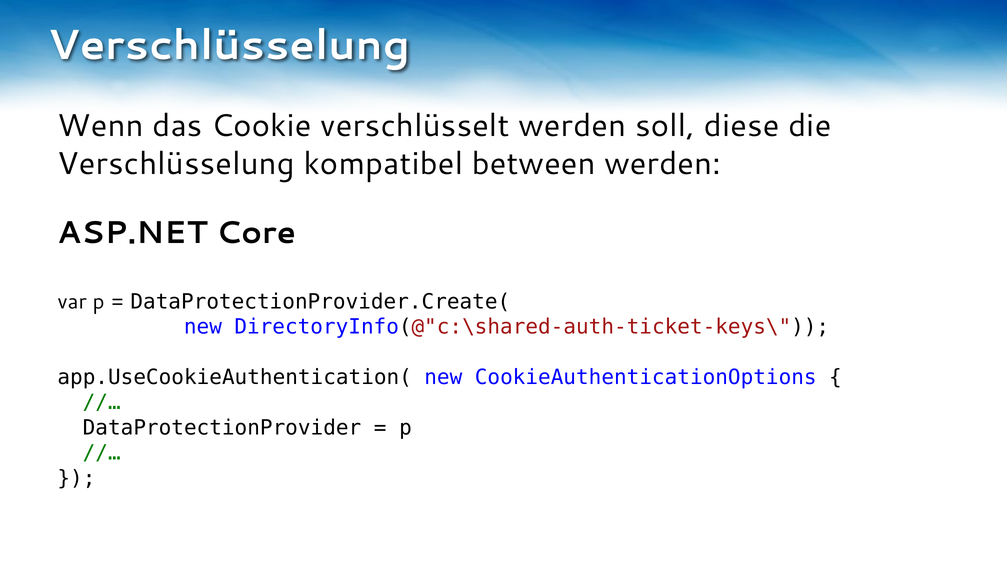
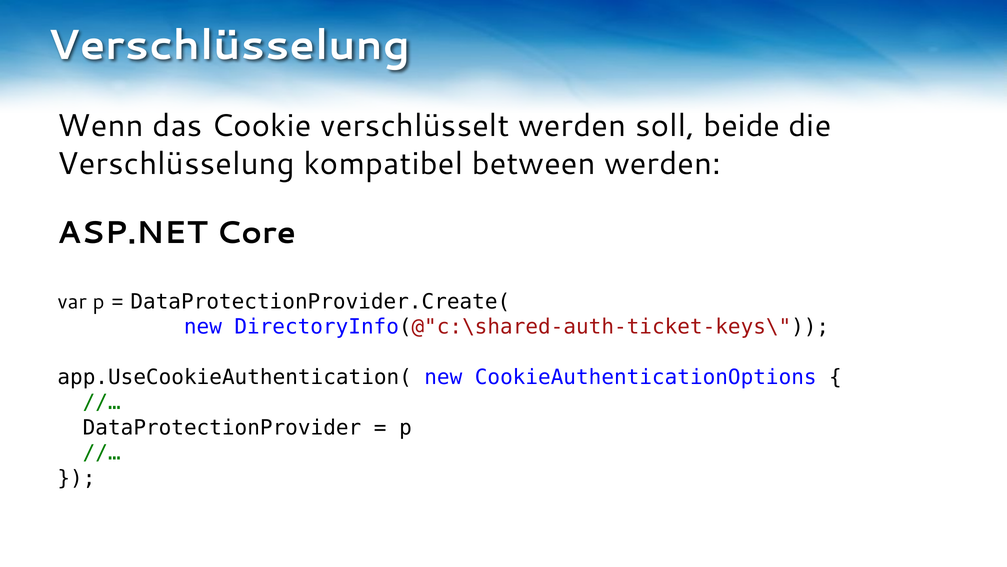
diese: diese -> beide
